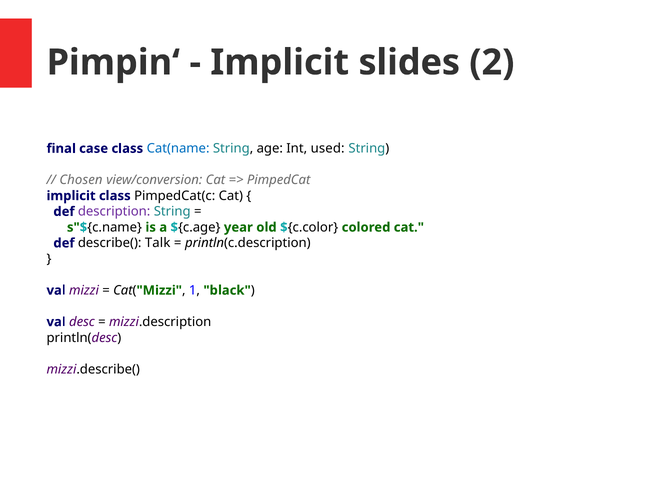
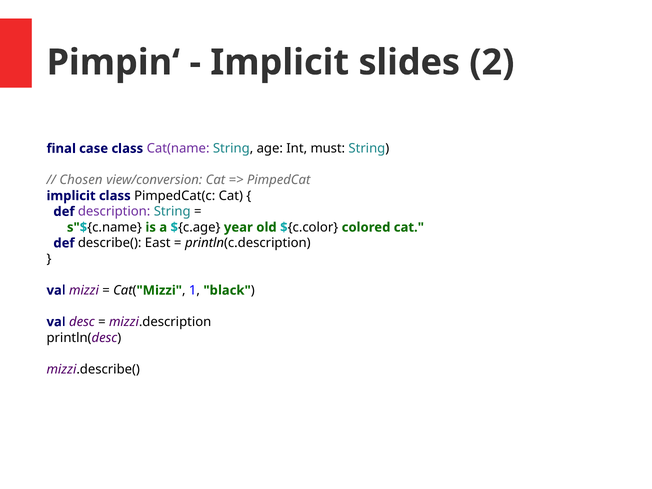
Cat(name colour: blue -> purple
used: used -> must
Talk: Talk -> East
